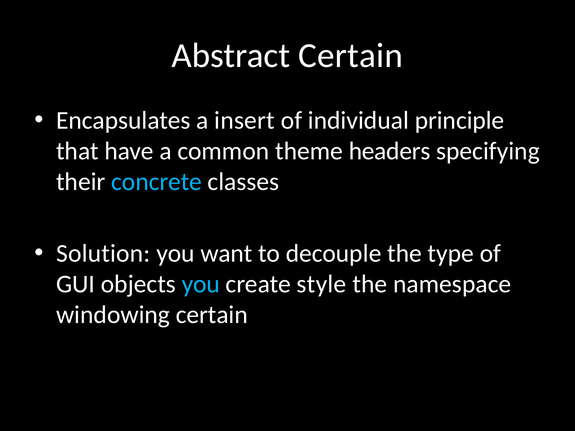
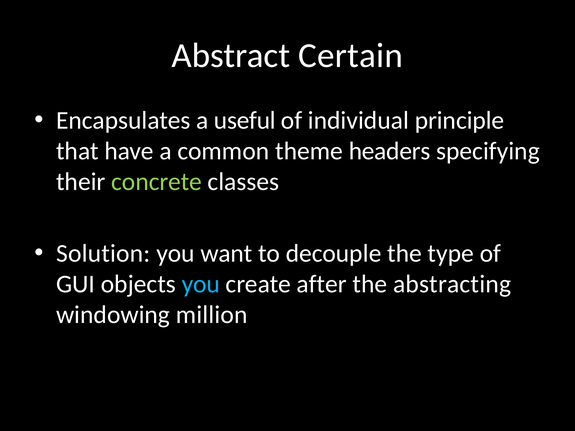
insert: insert -> useful
concrete colour: light blue -> light green
style: style -> after
namespace: namespace -> abstracting
windowing certain: certain -> million
